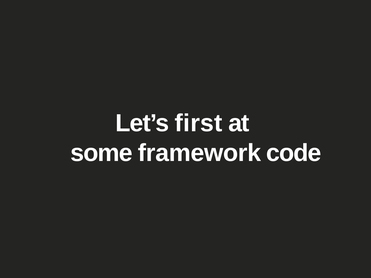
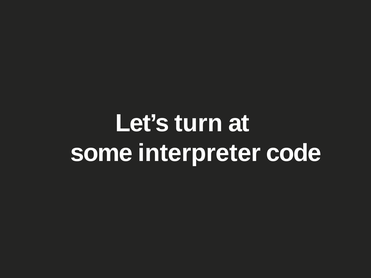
first: first -> turn
framework: framework -> interpreter
